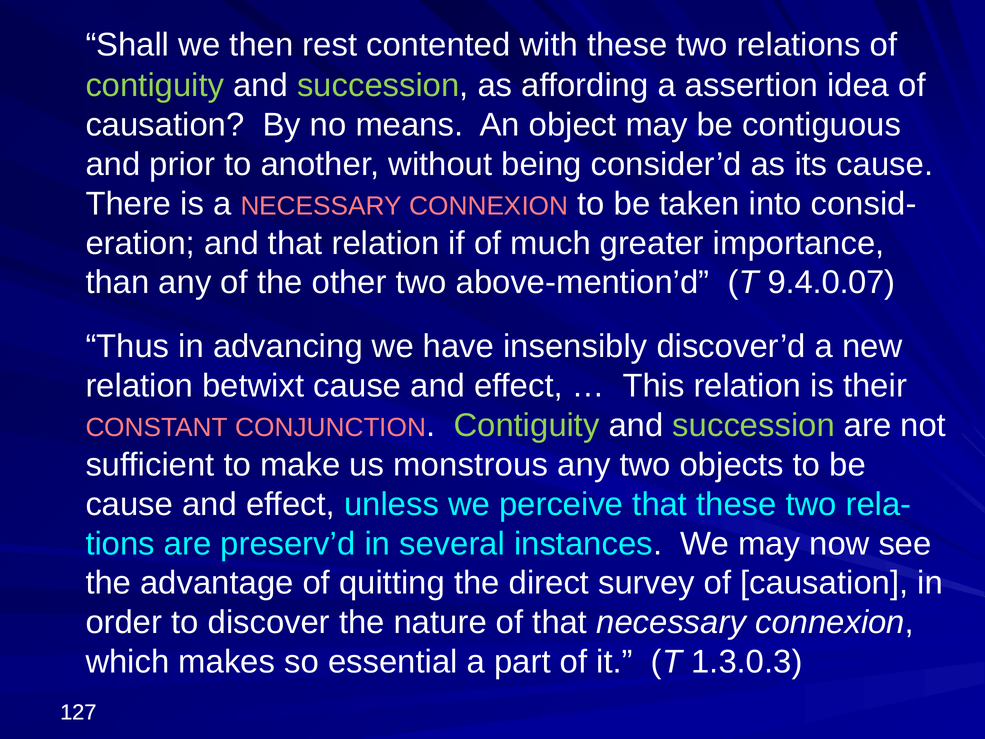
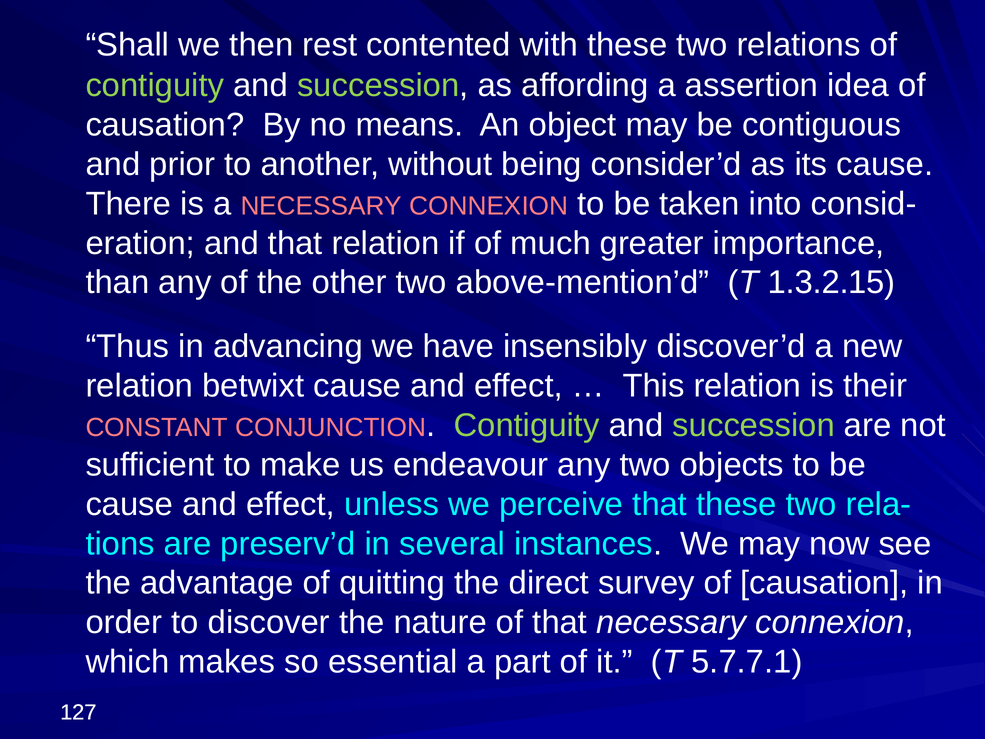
9.4.0.07: 9.4.0.07 -> 1.3.2.15
monstrous: monstrous -> endeavour
1.3.0.3: 1.3.0.3 -> 5.7.7.1
